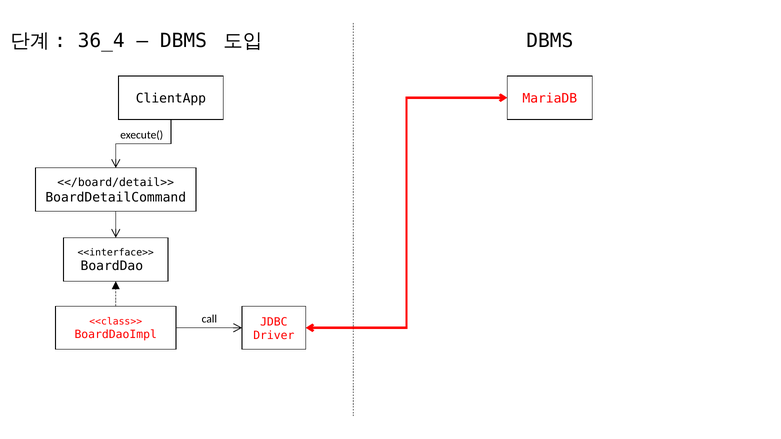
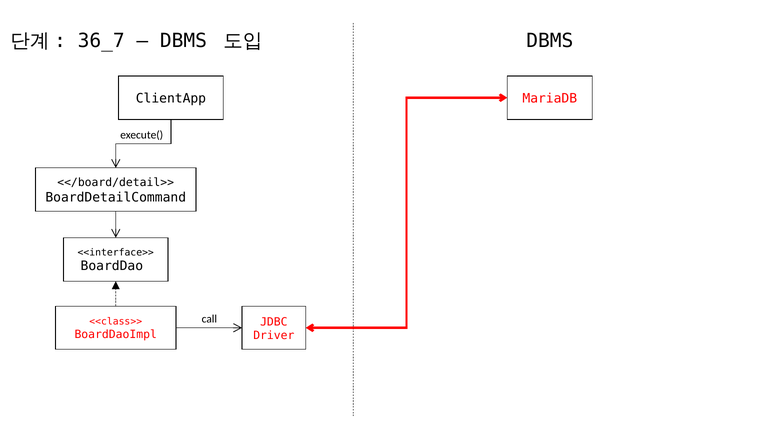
36_4: 36_4 -> 36_7
